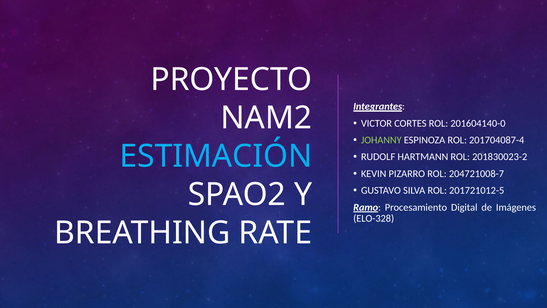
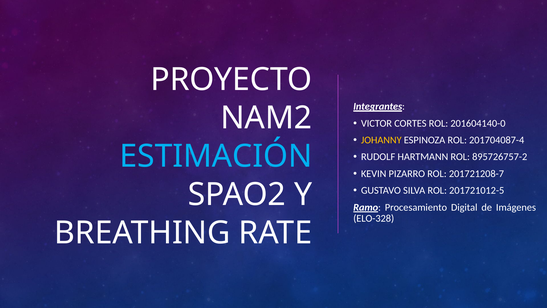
JOHANNY colour: light green -> yellow
201830023-2: 201830023-2 -> 895726757-2
204721008-7: 204721008-7 -> 201721208-7
